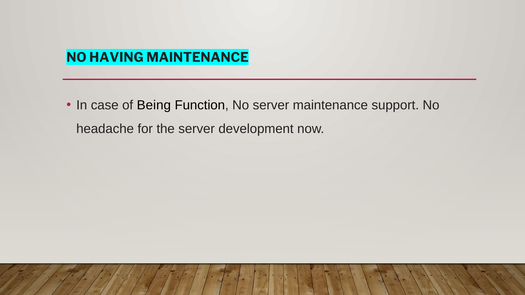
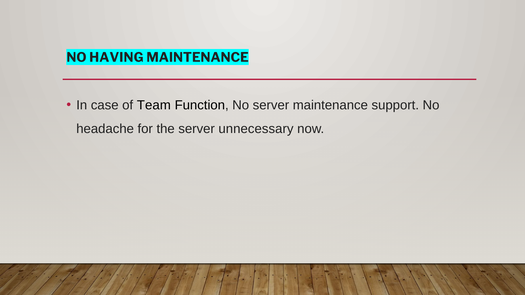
Being: Being -> Team
development: development -> unnecessary
